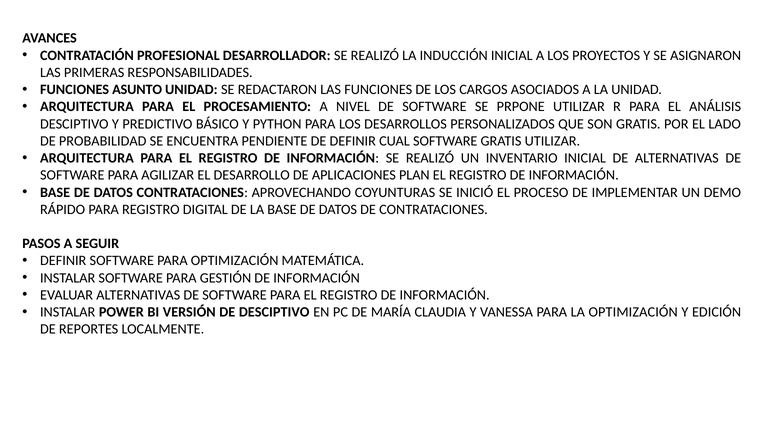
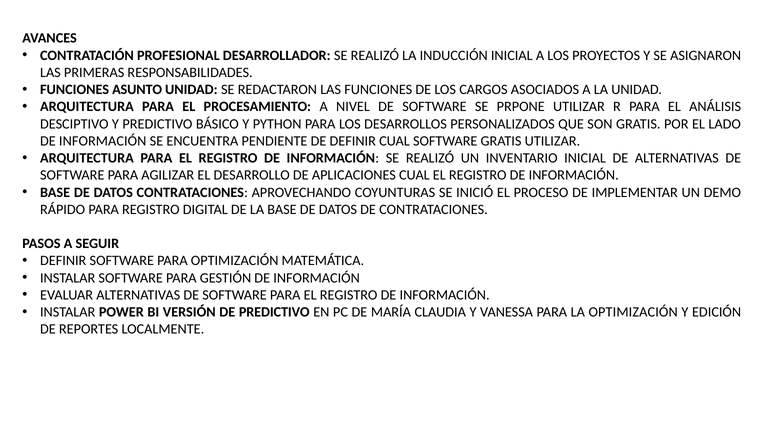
PROBABILIDAD at (103, 141): PROBABILIDAD -> INFORMACIÓN
APLICACIONES PLAN: PLAN -> CUAL
DE DESCIPTIVO: DESCIPTIVO -> PREDICTIVO
